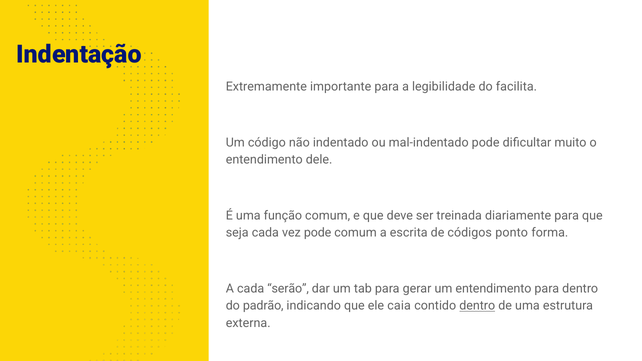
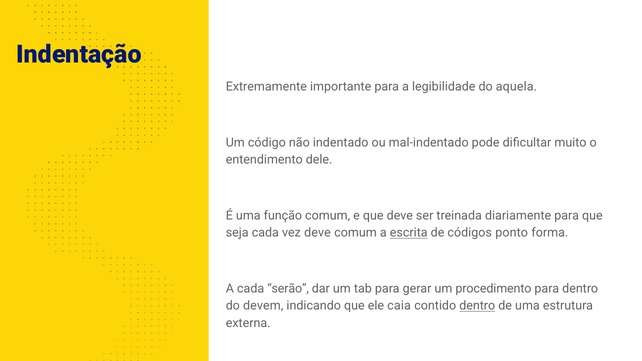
facilita: facilita -> aquela
vez pode: pode -> deve
escrita underline: none -> present
um entendimento: entendimento -> procedimento
padrão: padrão -> devem
